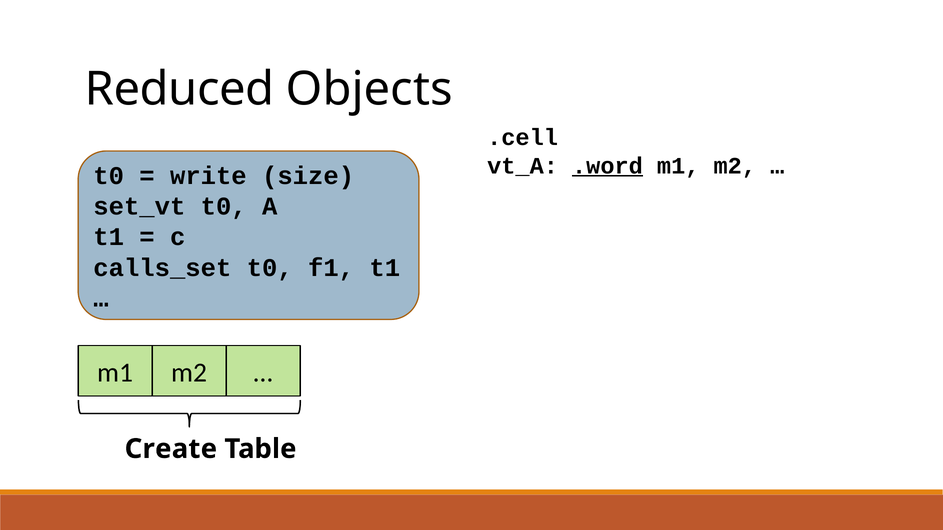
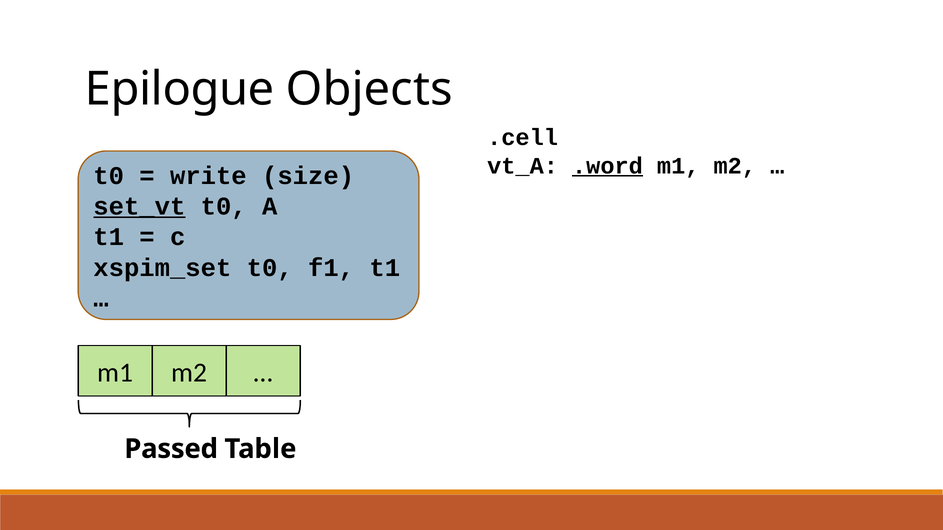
Reduced: Reduced -> Epilogue
set_vt underline: none -> present
calls_set: calls_set -> xspim_set
Create: Create -> Passed
